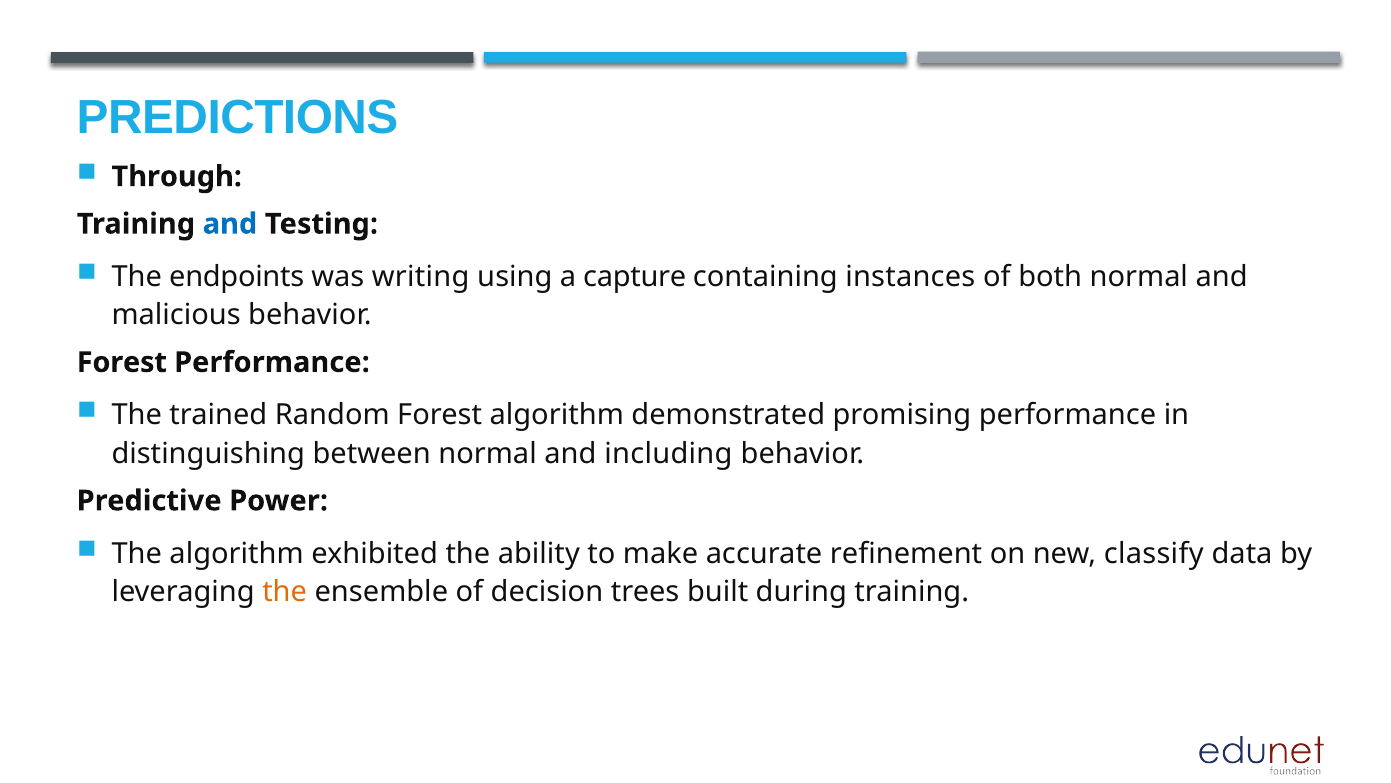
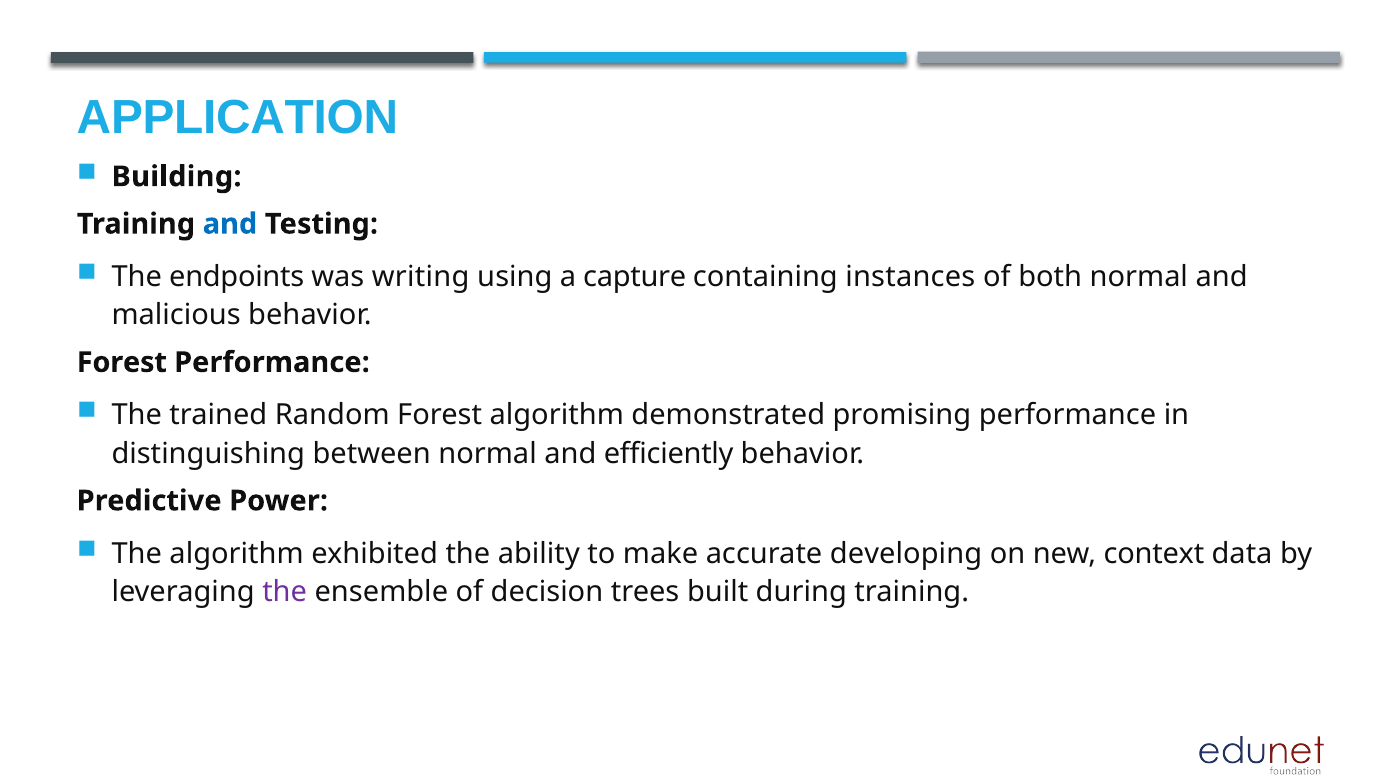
PREDICTIONS: PREDICTIONS -> APPLICATION
Through: Through -> Building
including: including -> efficiently
refinement: refinement -> developing
classify: classify -> context
the at (285, 592) colour: orange -> purple
